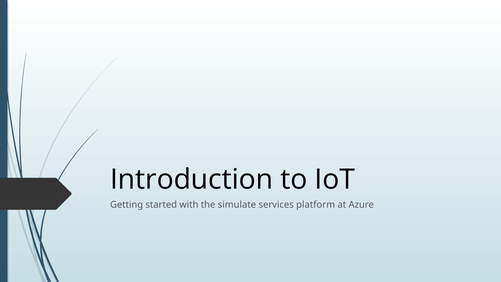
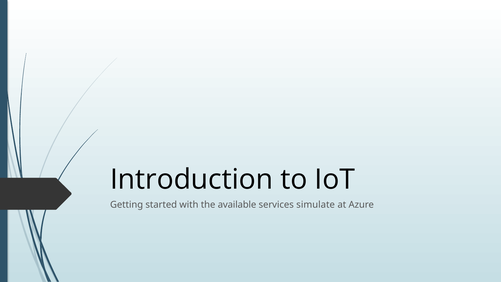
simulate: simulate -> available
platform: platform -> simulate
